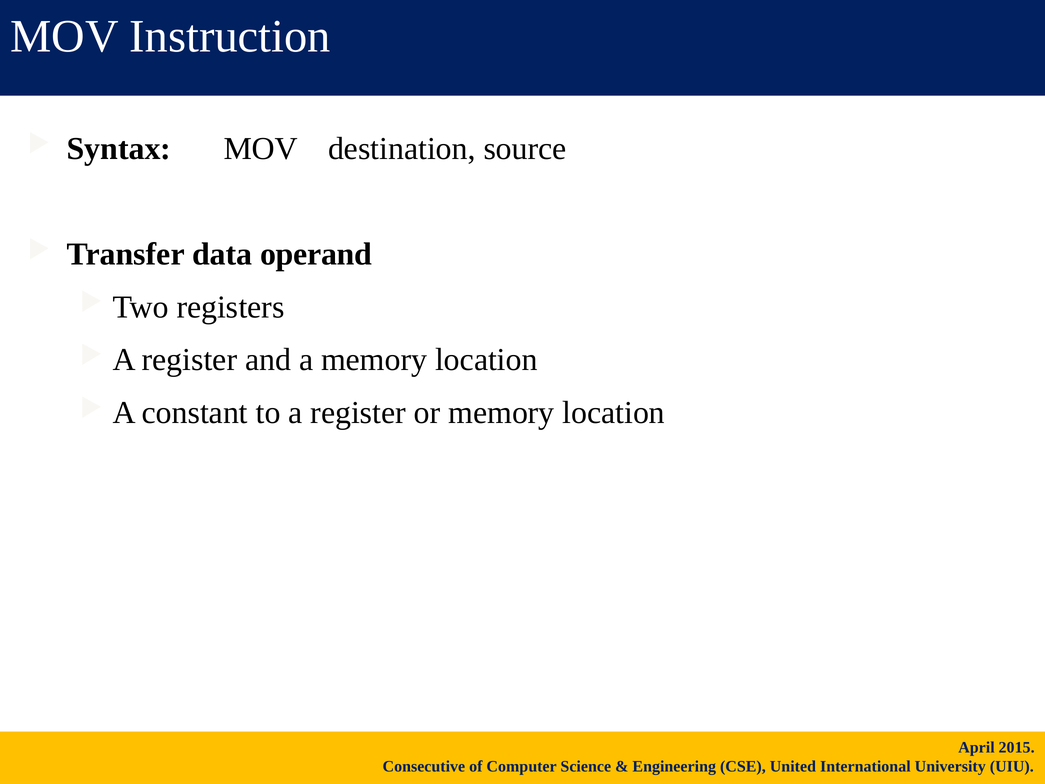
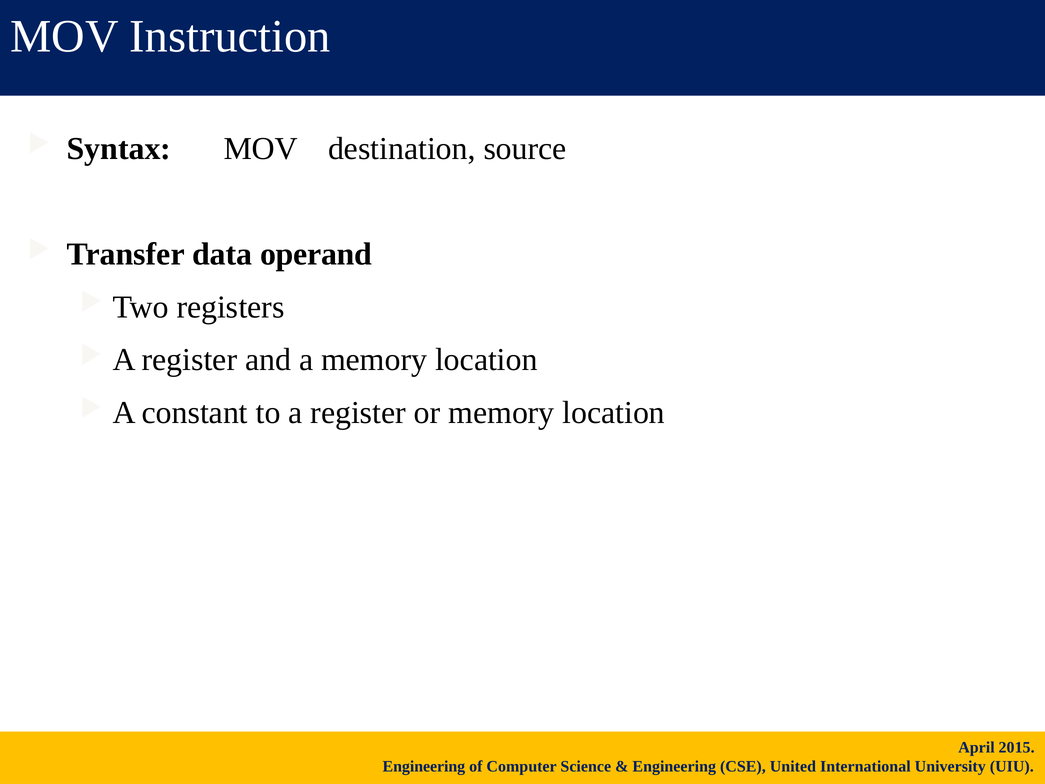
Consecutive at (424, 766): Consecutive -> Engineering
